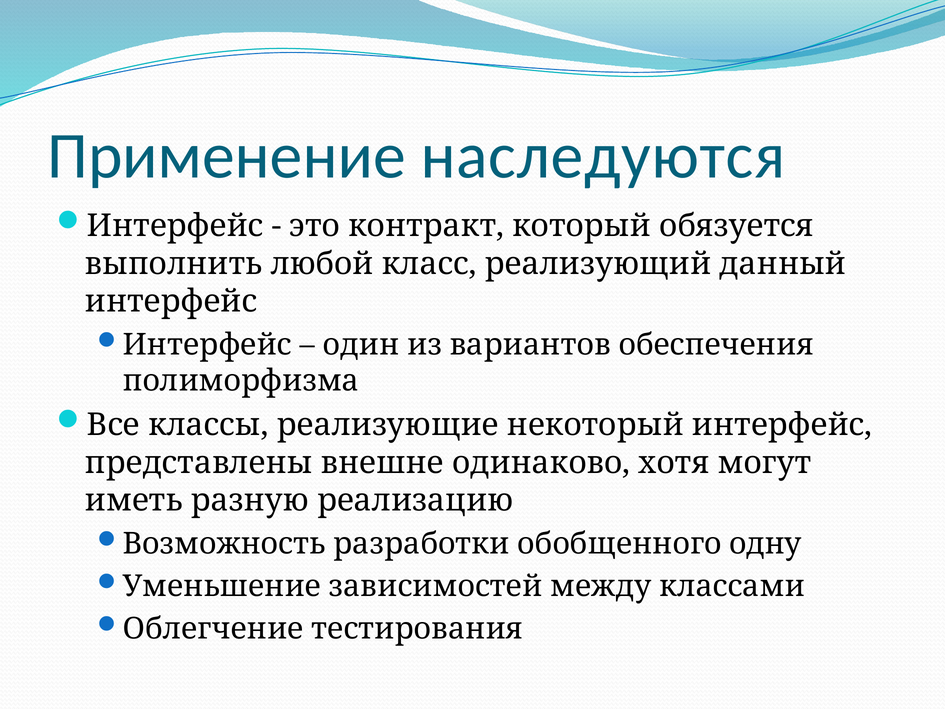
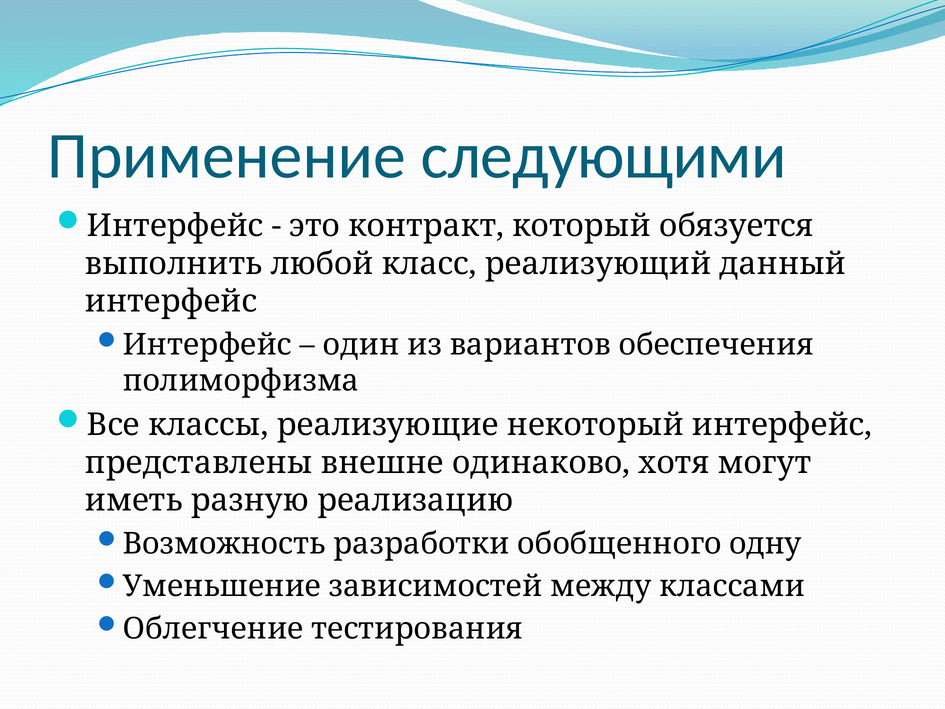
наследуются: наследуются -> следующими
